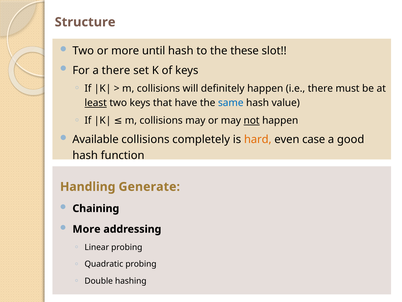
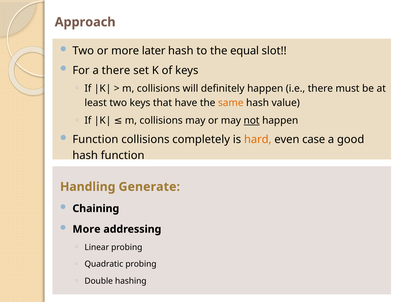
Structure: Structure -> Approach
until: until -> later
these: these -> equal
least underline: present -> none
same colour: blue -> orange
Available at (96, 139): Available -> Function
